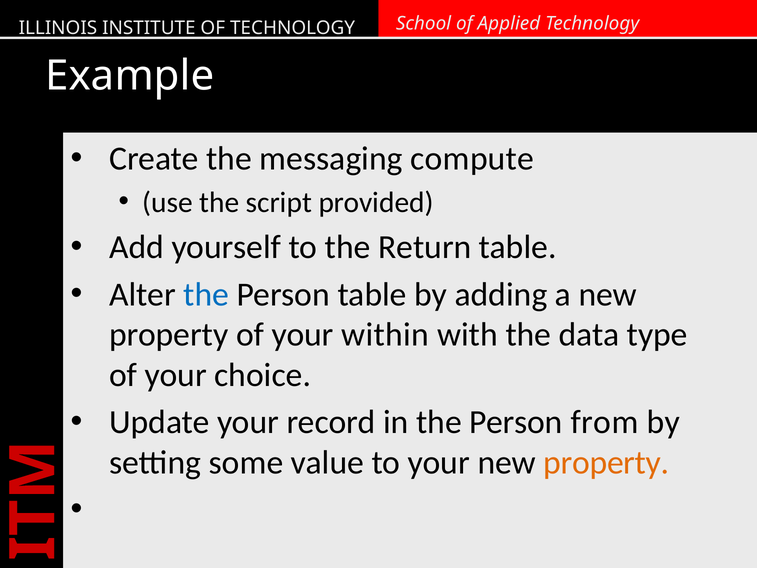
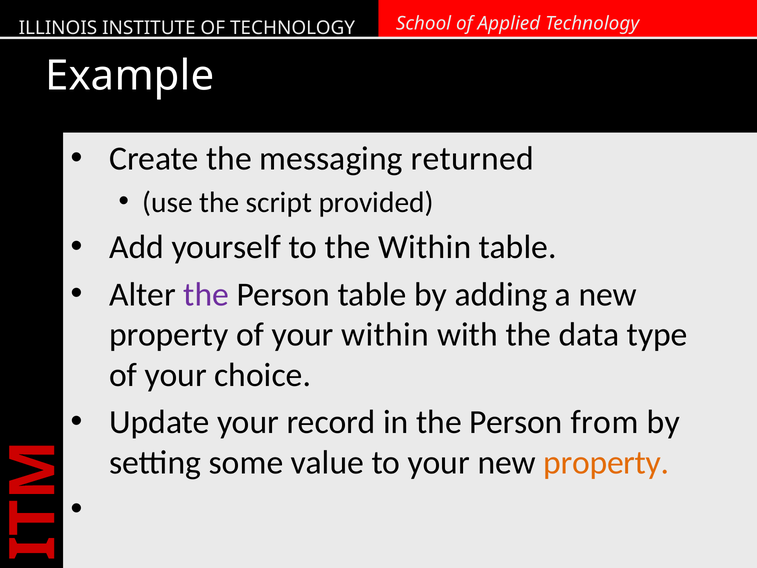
compute: compute -> returned
the Return: Return -> Within
the at (206, 294) colour: blue -> purple
